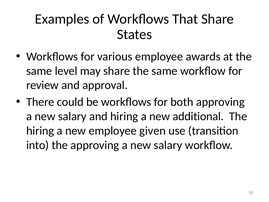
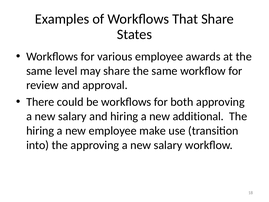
given: given -> make
